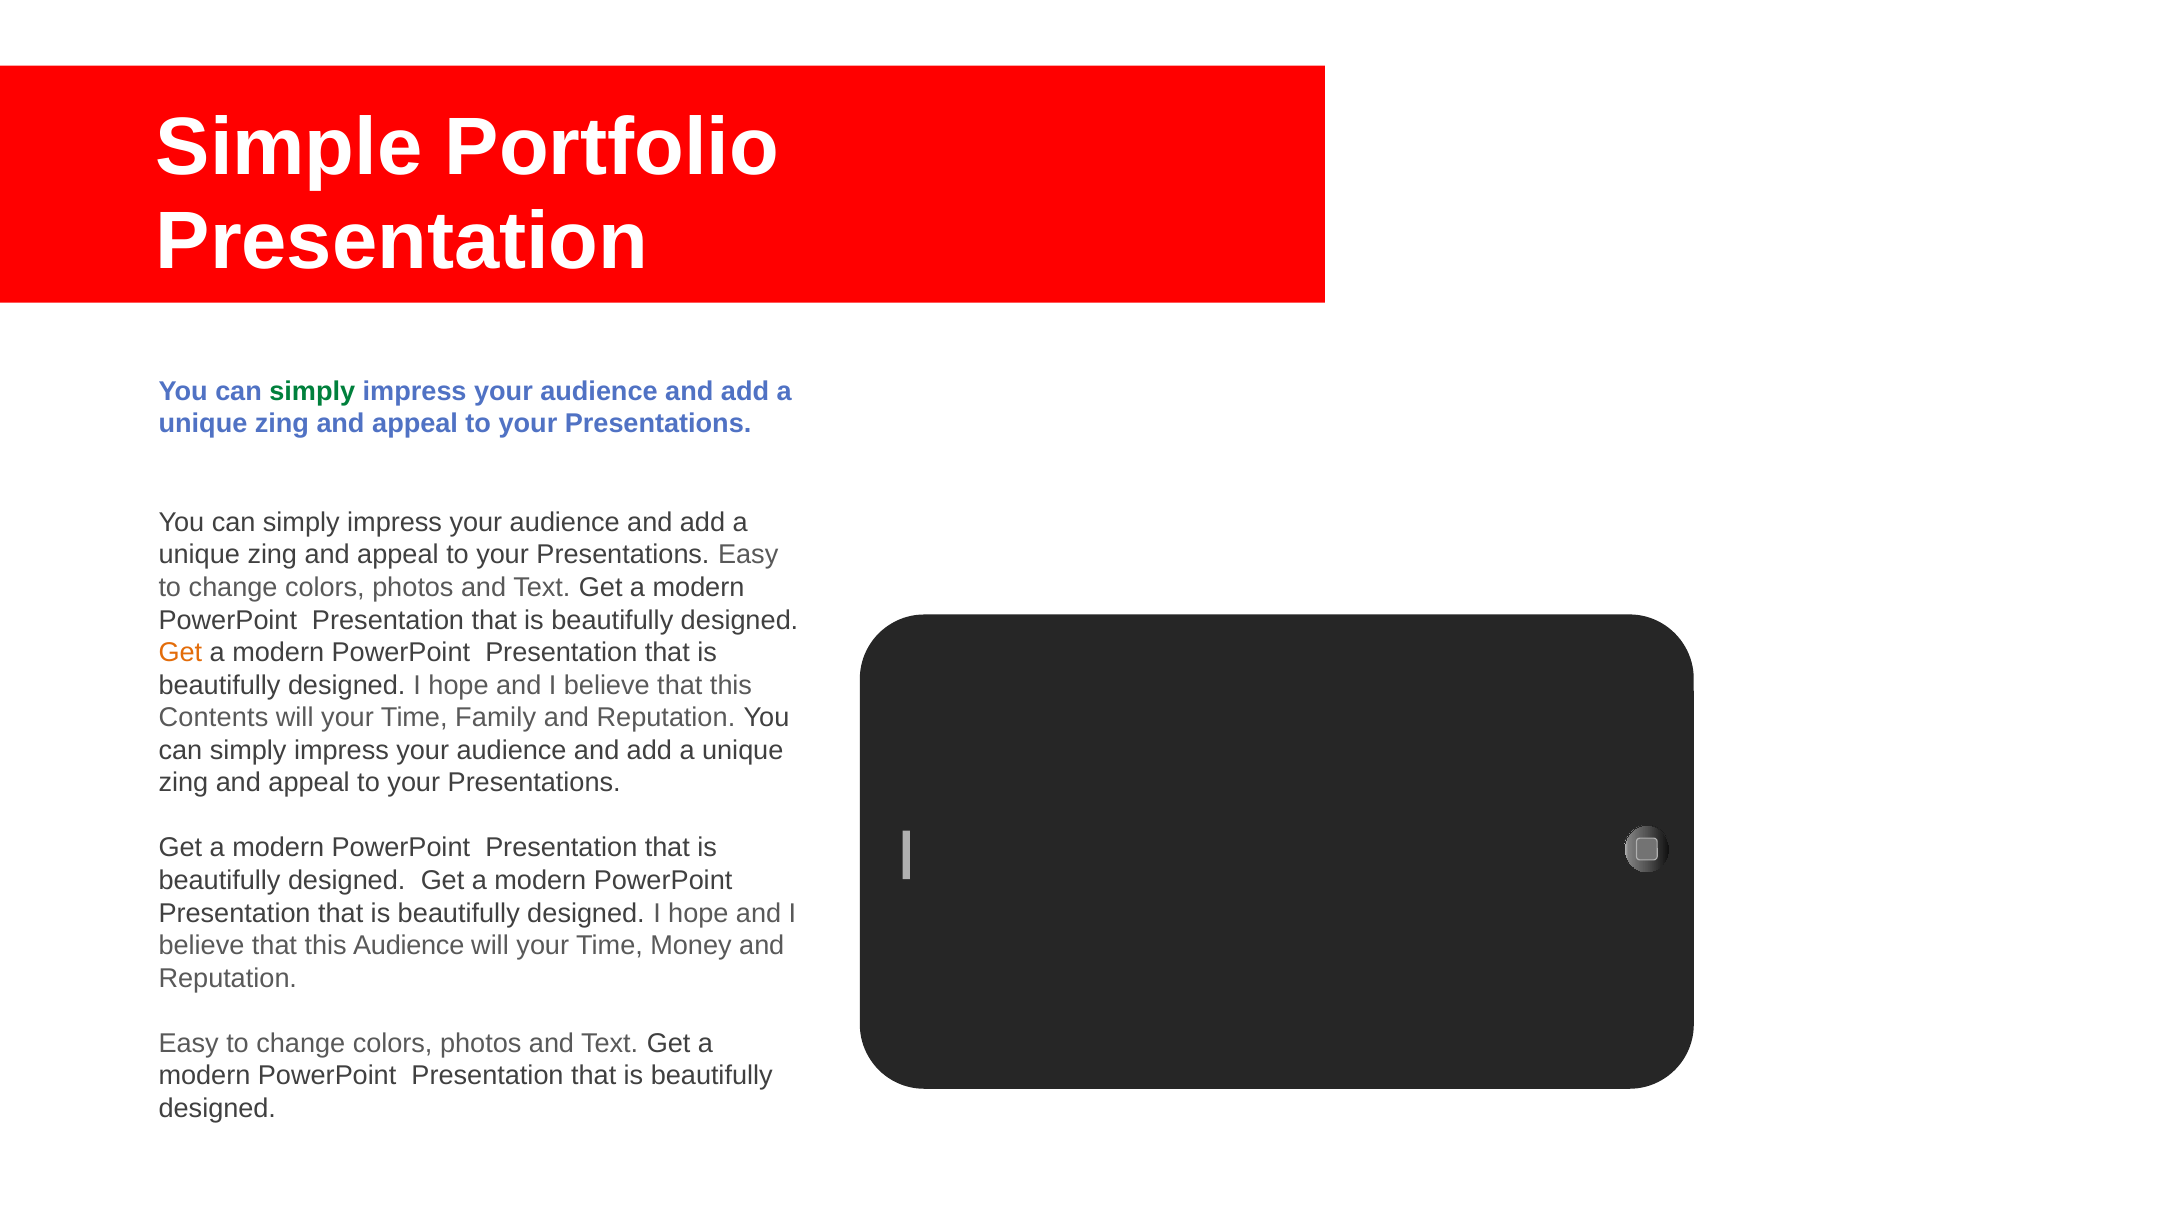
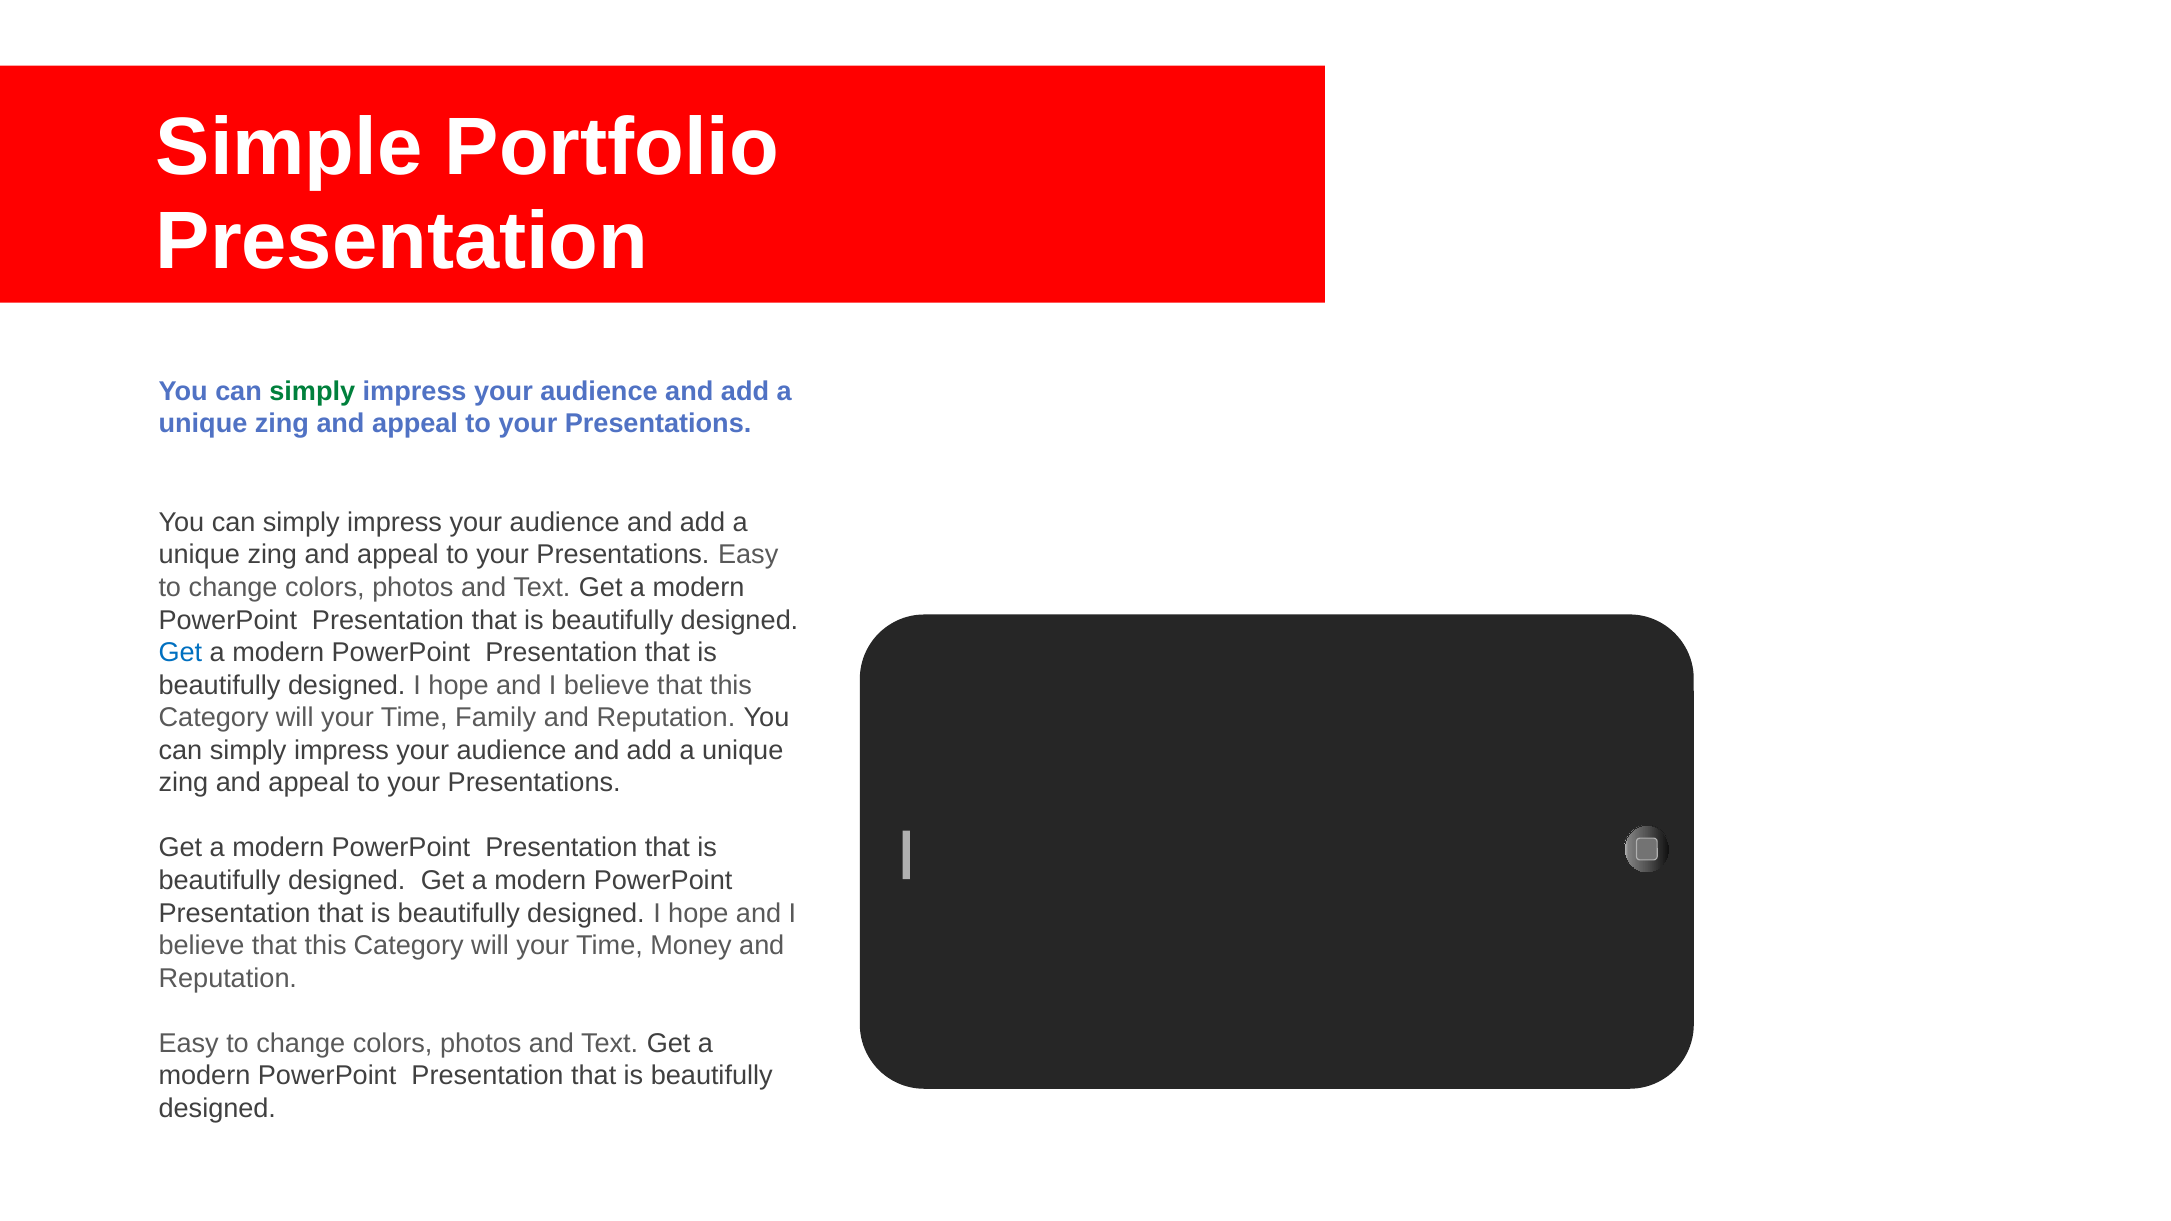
Get at (180, 653) colour: orange -> blue
Contents at (214, 718): Contents -> Category
Audience at (409, 946): Audience -> Category
